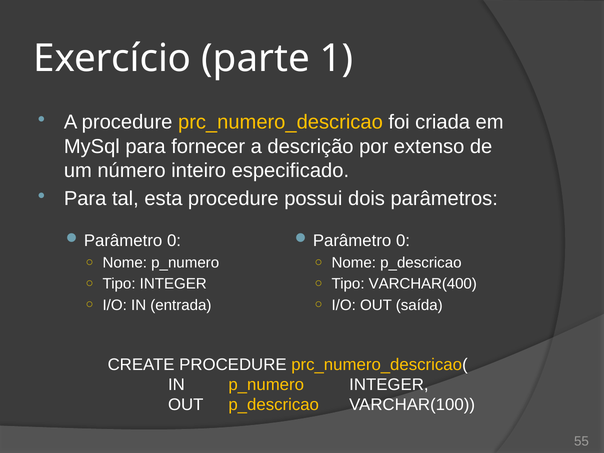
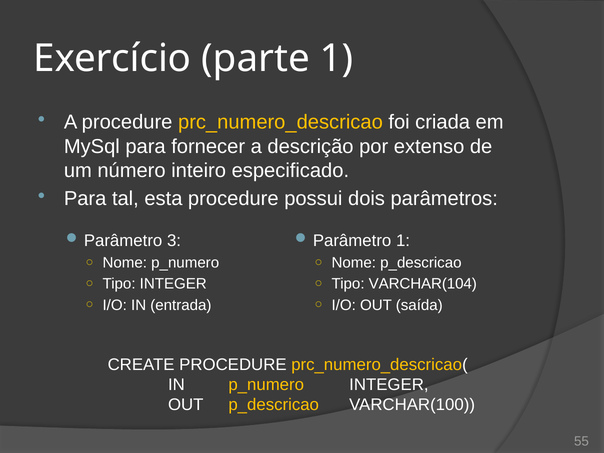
0 at (174, 241): 0 -> 3
0 at (403, 241): 0 -> 1
VARCHAR(400: VARCHAR(400 -> VARCHAR(104
